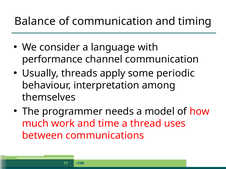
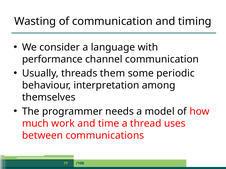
Balance: Balance -> Wasting
apply: apply -> them
